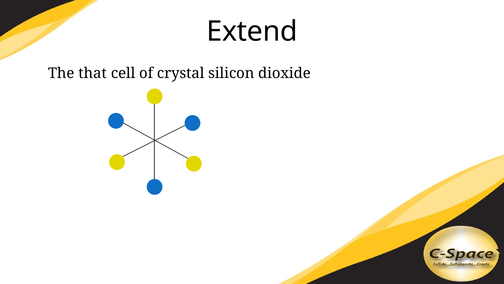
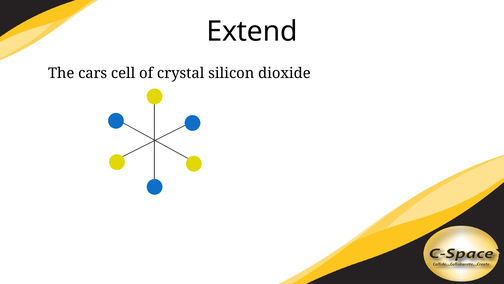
that: that -> cars
